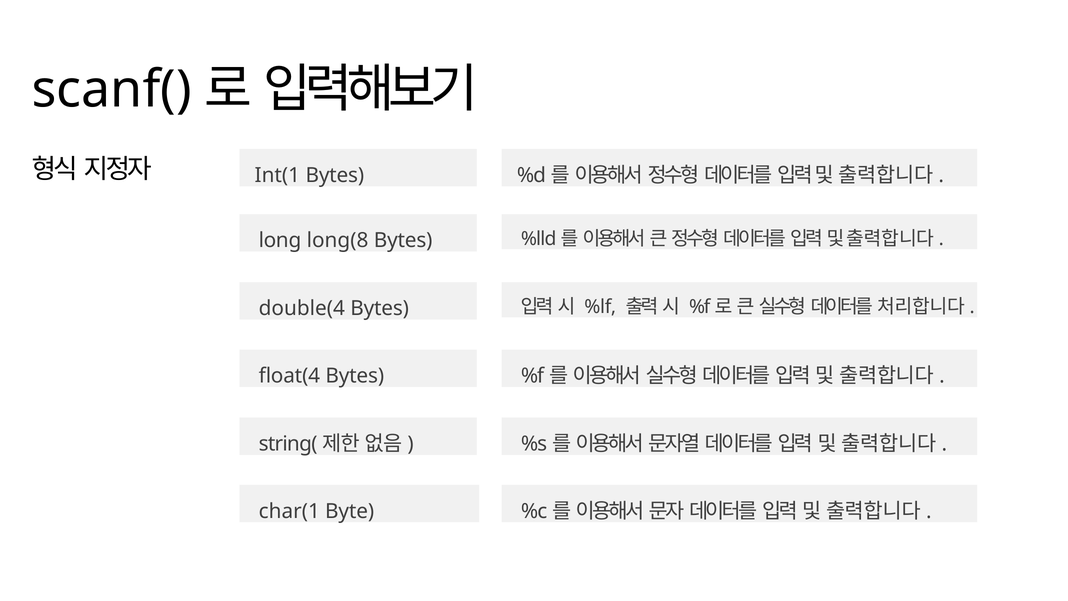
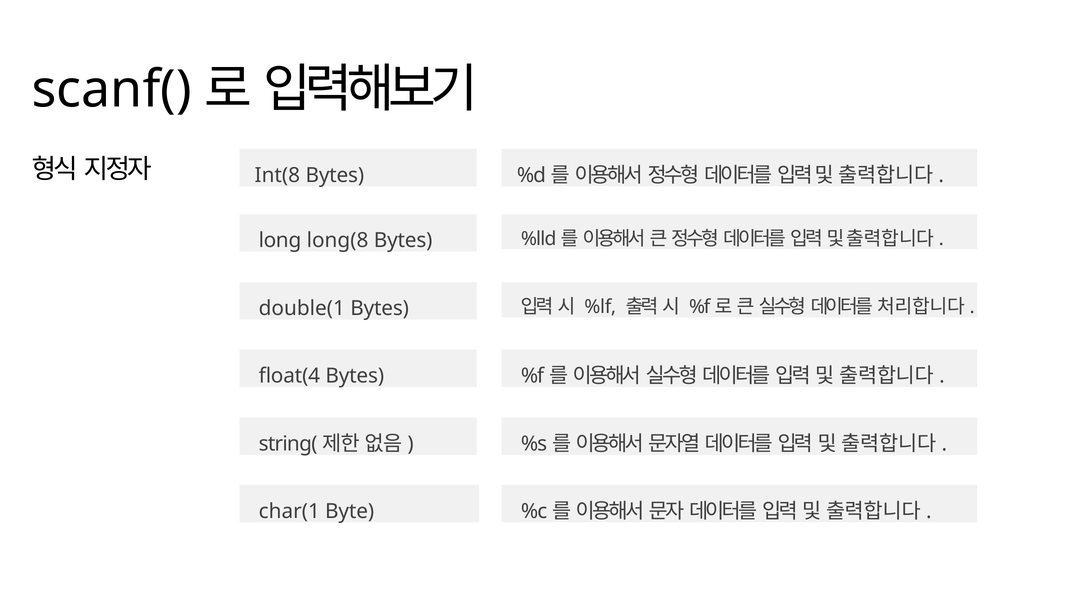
Int(1: Int(1 -> Int(8
double(4: double(4 -> double(1
